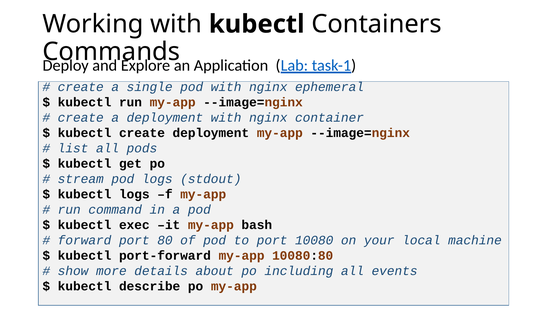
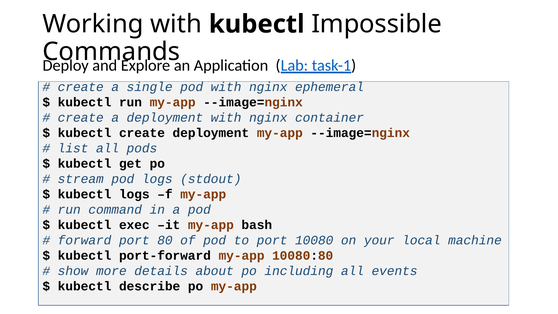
Containers: Containers -> Impossible
